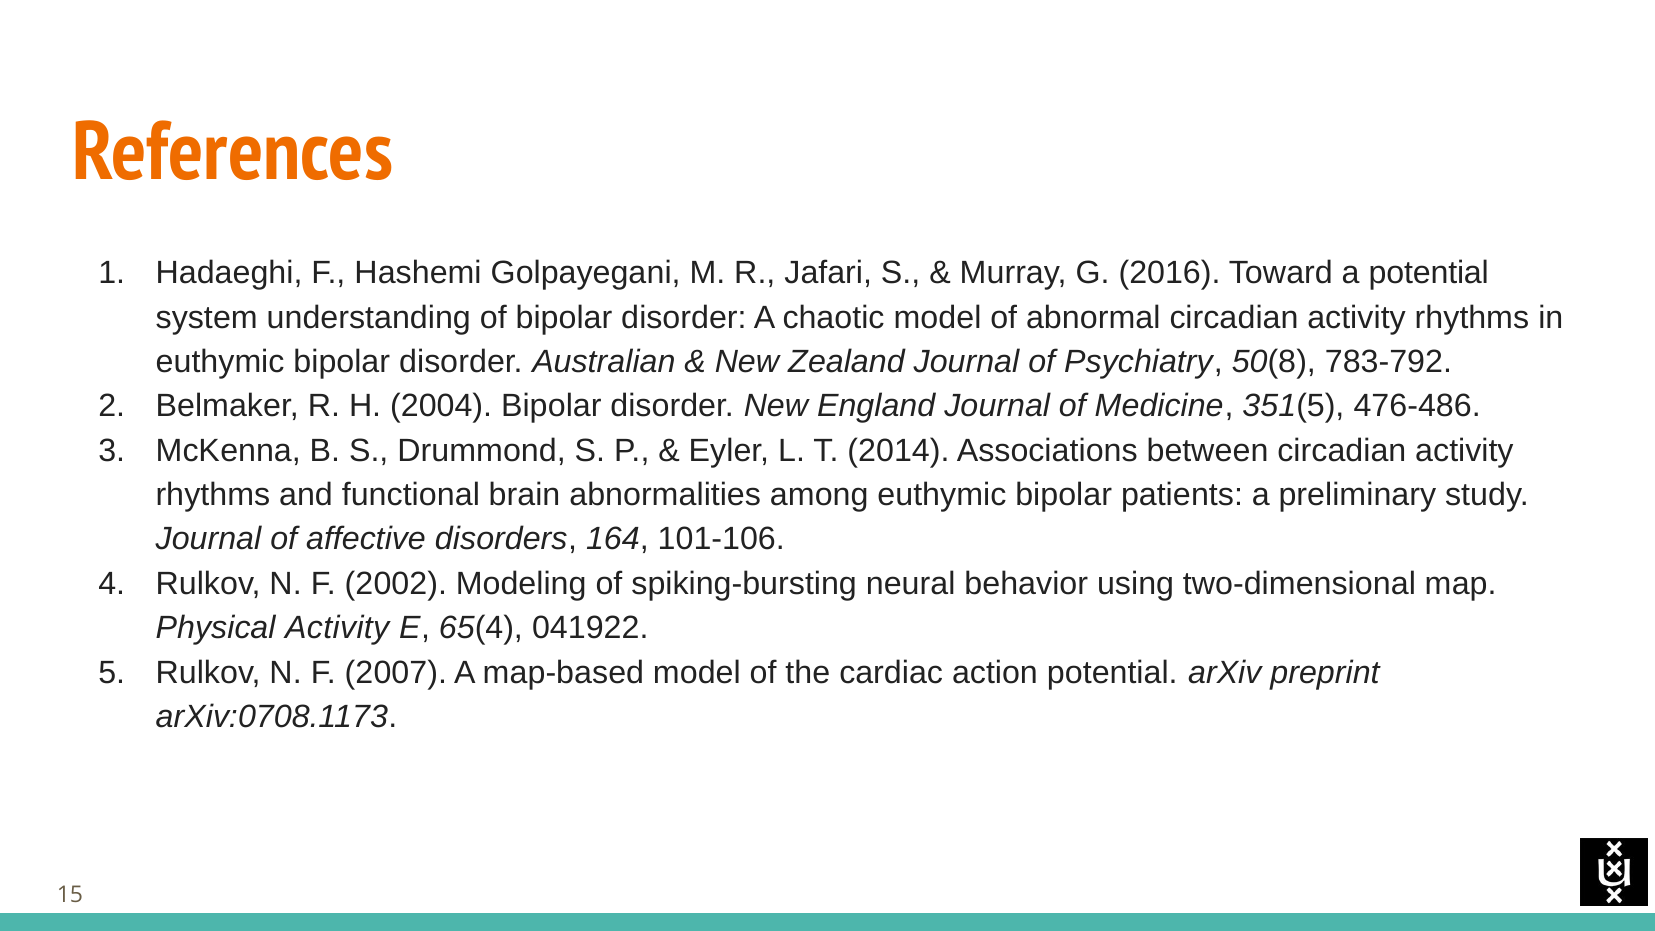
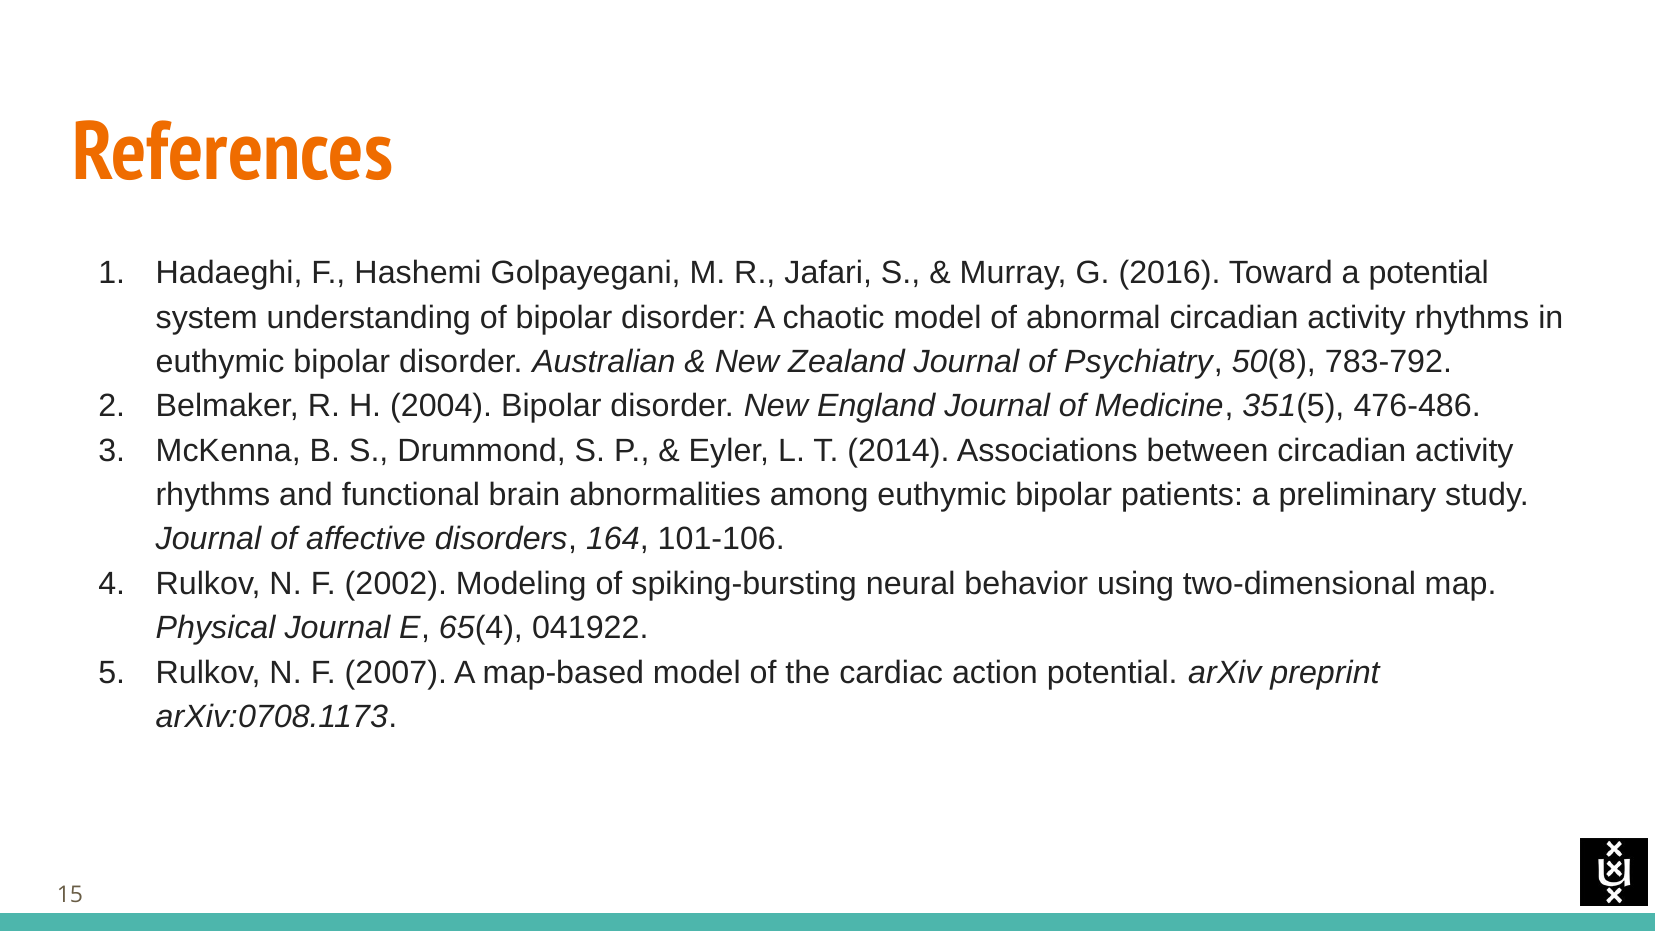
Physical Activity: Activity -> Journal
